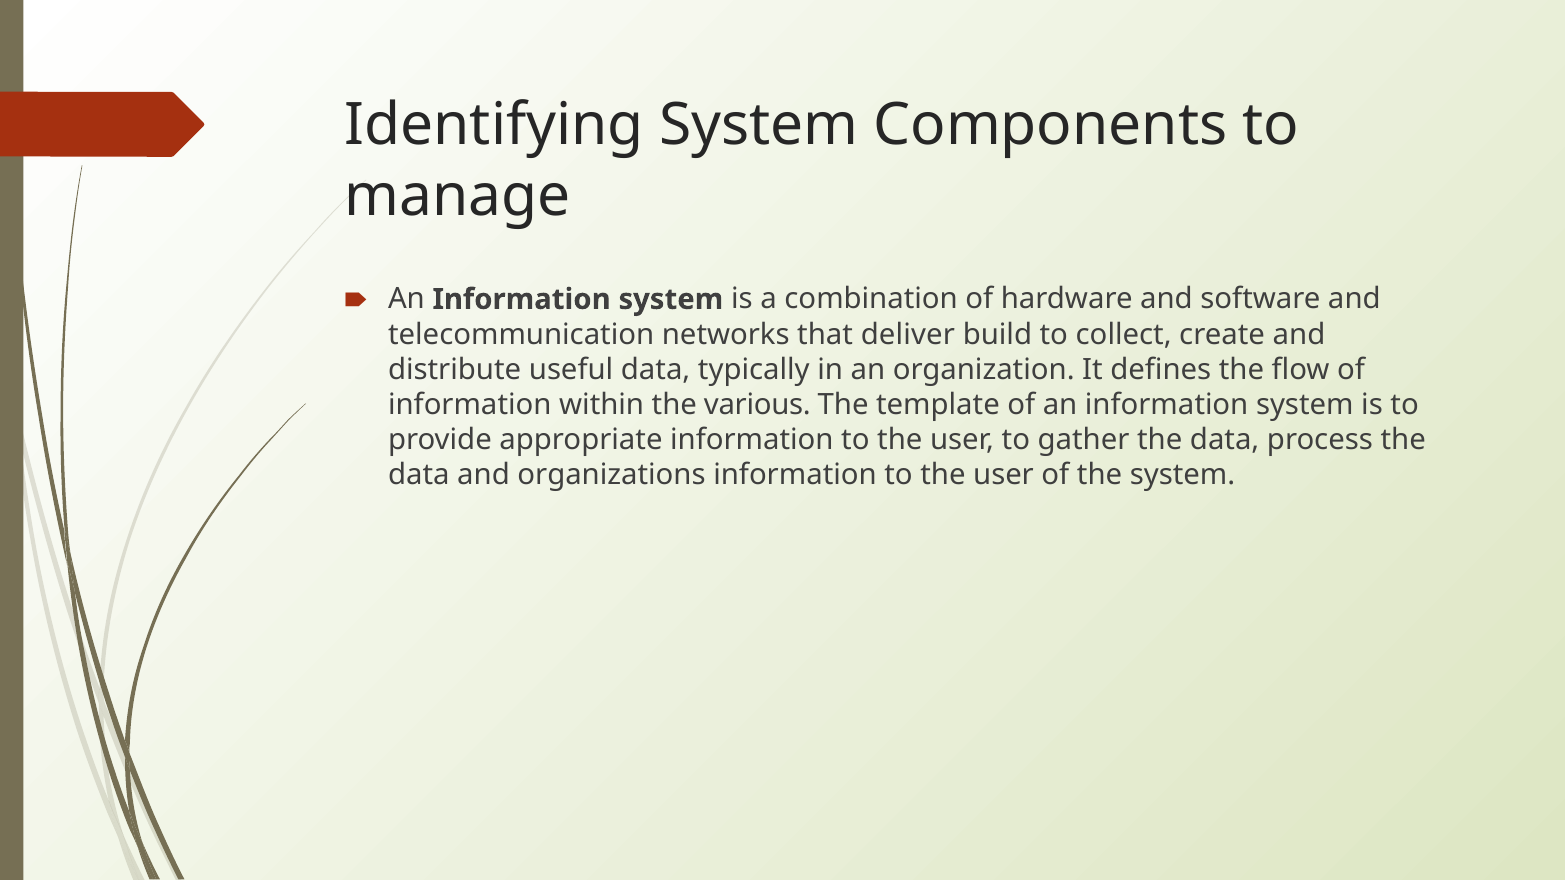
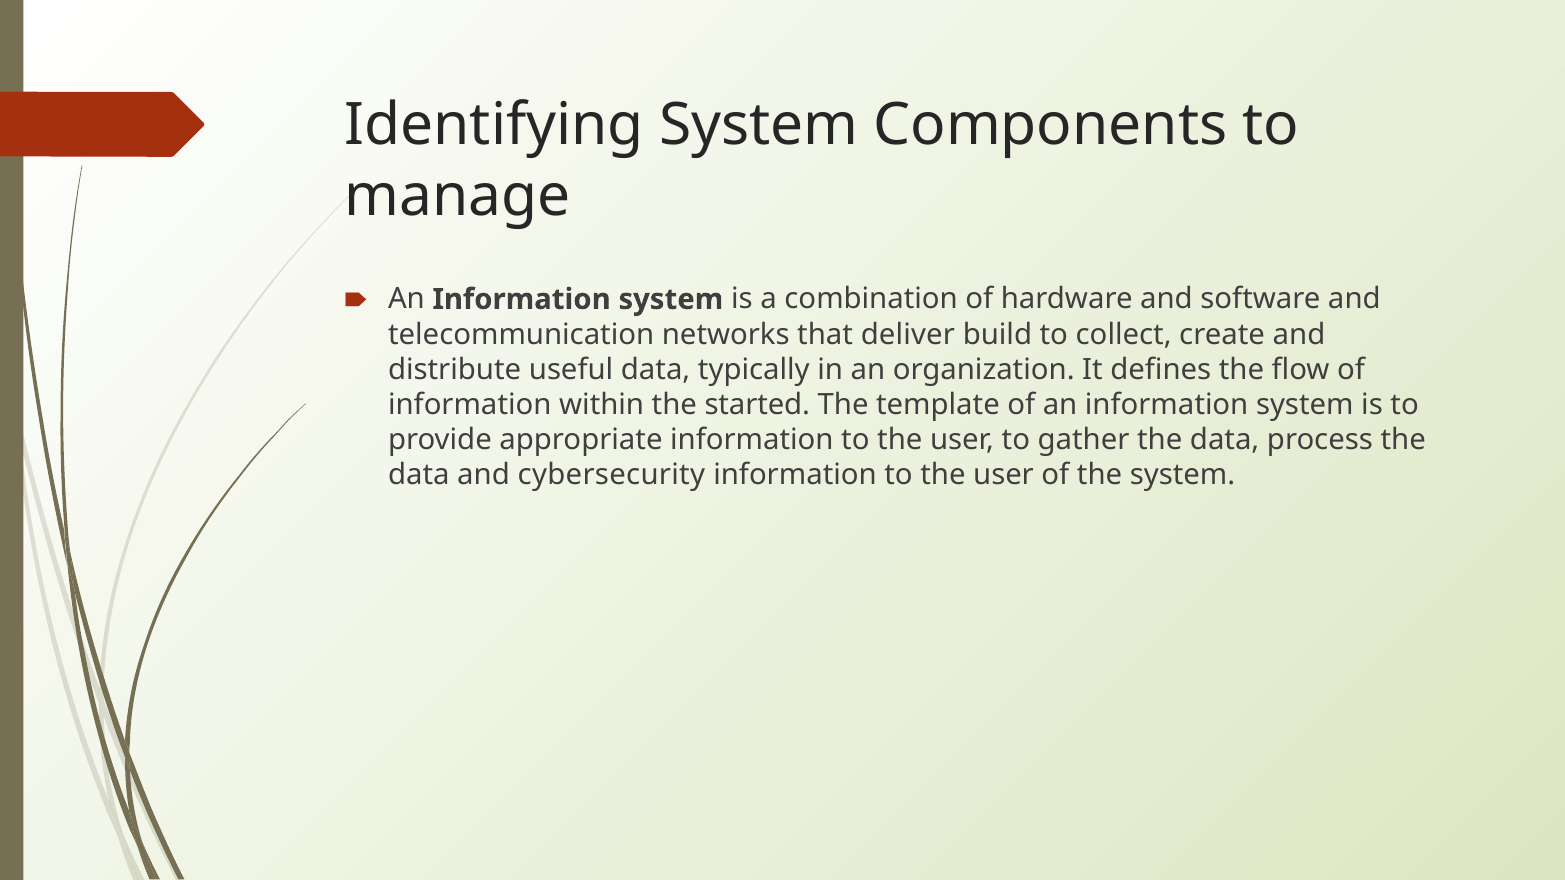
various: various -> started
organizations: organizations -> cybersecurity
